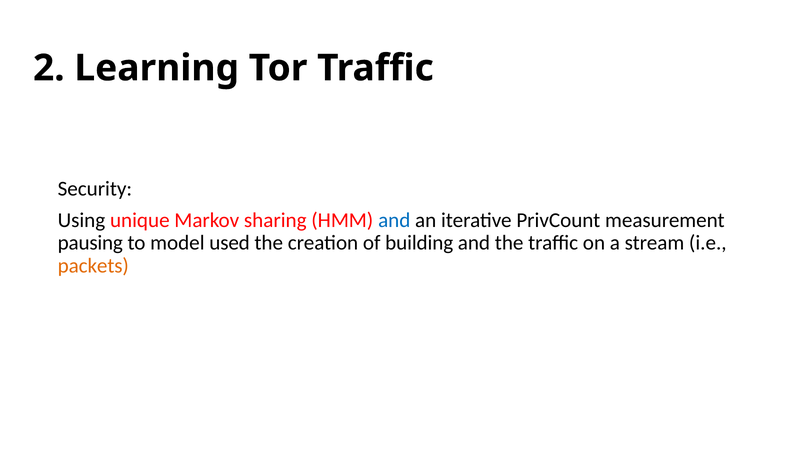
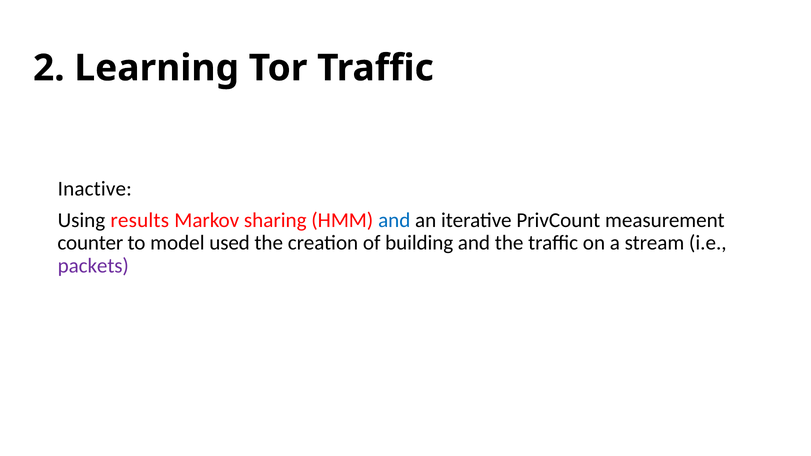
Security: Security -> Inactive
unique: unique -> results
pausing: pausing -> counter
packets colour: orange -> purple
